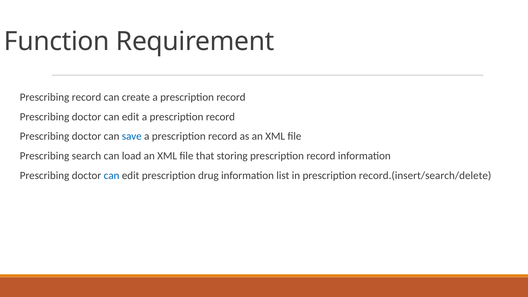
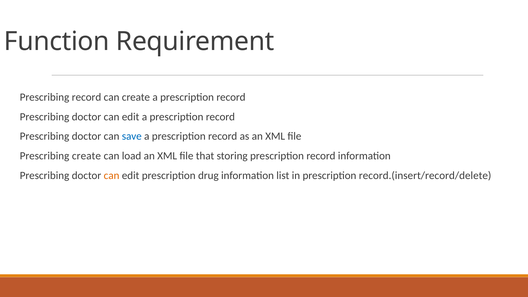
Prescribing search: search -> create
can at (112, 176) colour: blue -> orange
record.(insert/search/delete: record.(insert/search/delete -> record.(insert/record/delete
